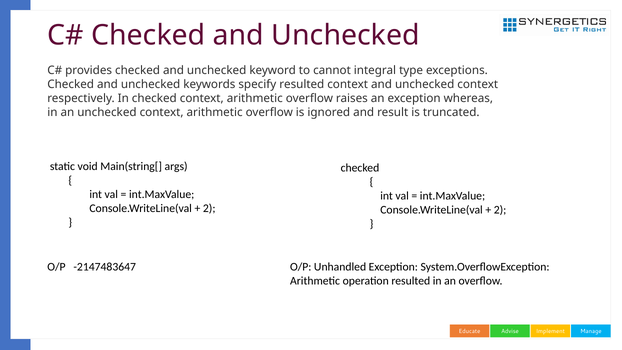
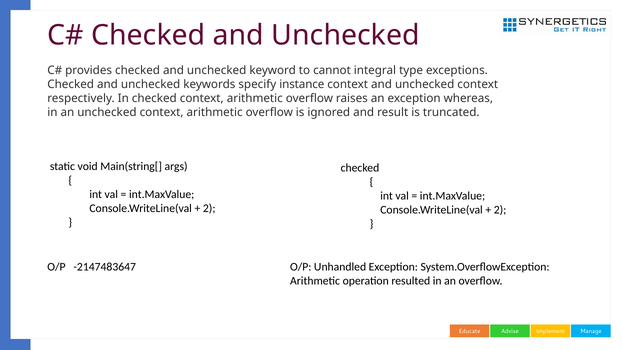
specify resulted: resulted -> instance
